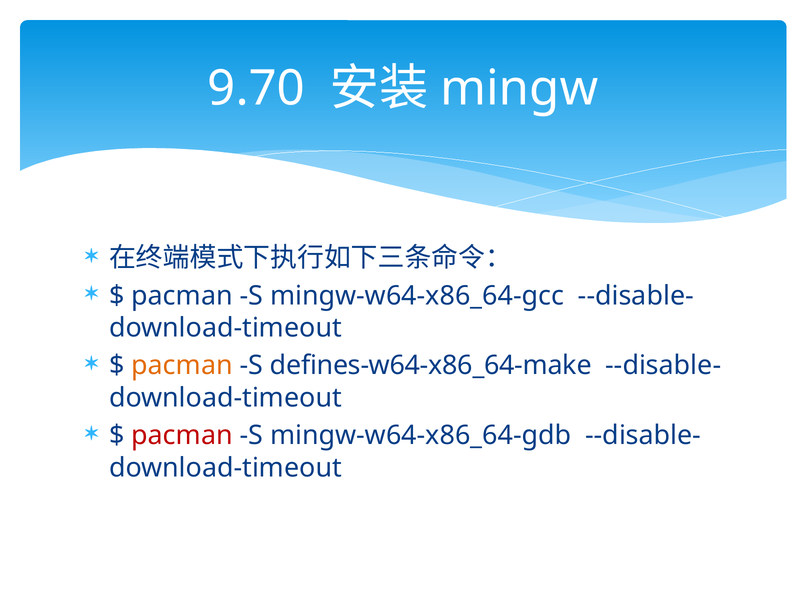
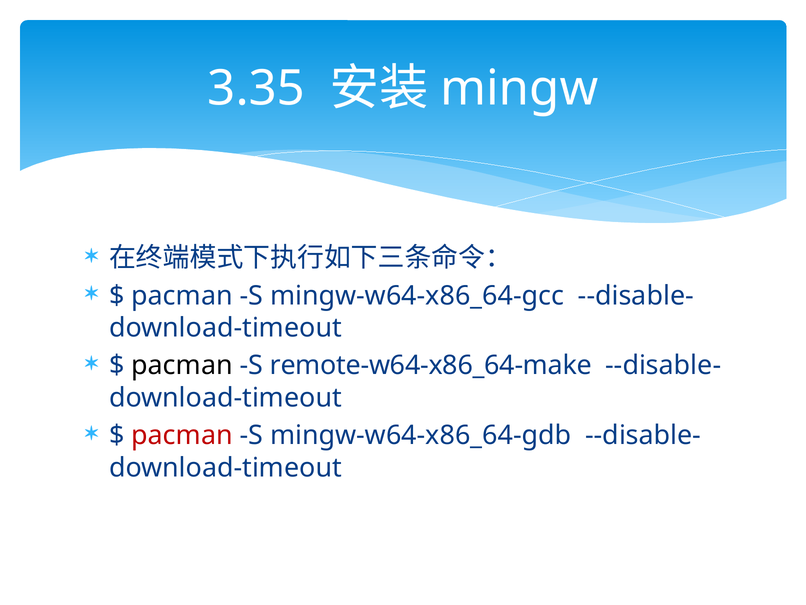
9.70: 9.70 -> 3.35
pacman at (182, 365) colour: orange -> black
defines-w64-x86_64-make: defines-w64-x86_64-make -> remote-w64-x86_64-make
